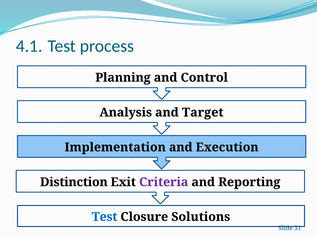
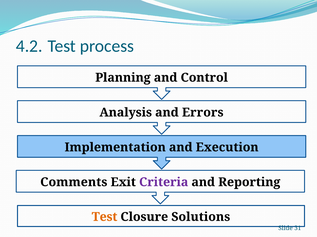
4.1: 4.1 -> 4.2
Target: Target -> Errors
Distinction: Distinction -> Comments
Test at (105, 218) colour: blue -> orange
